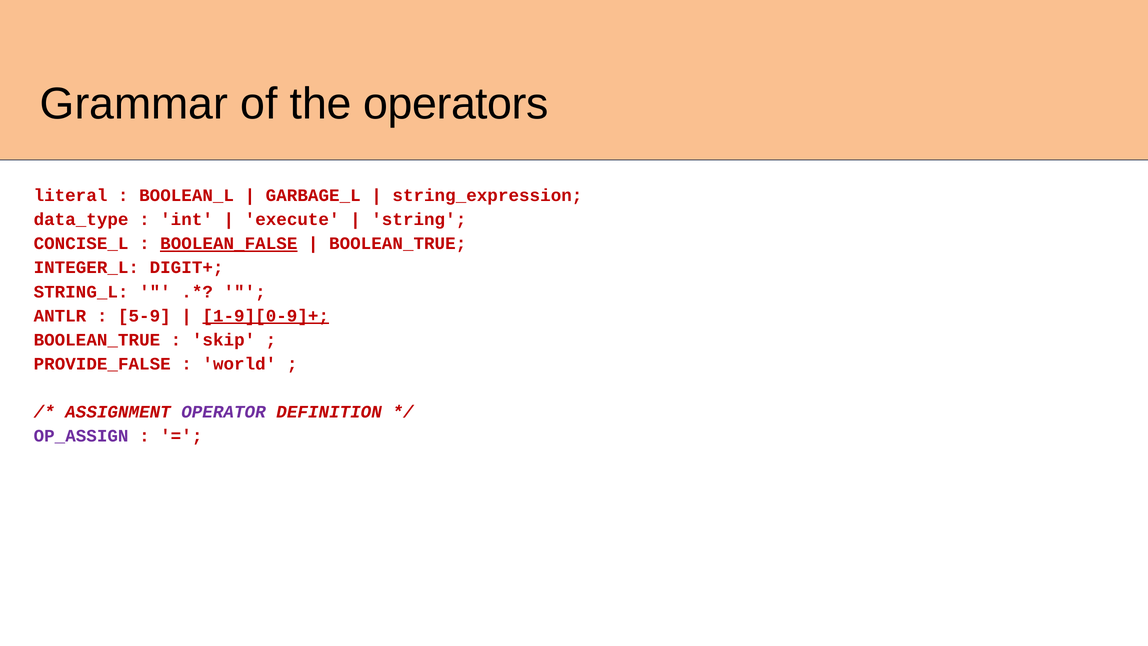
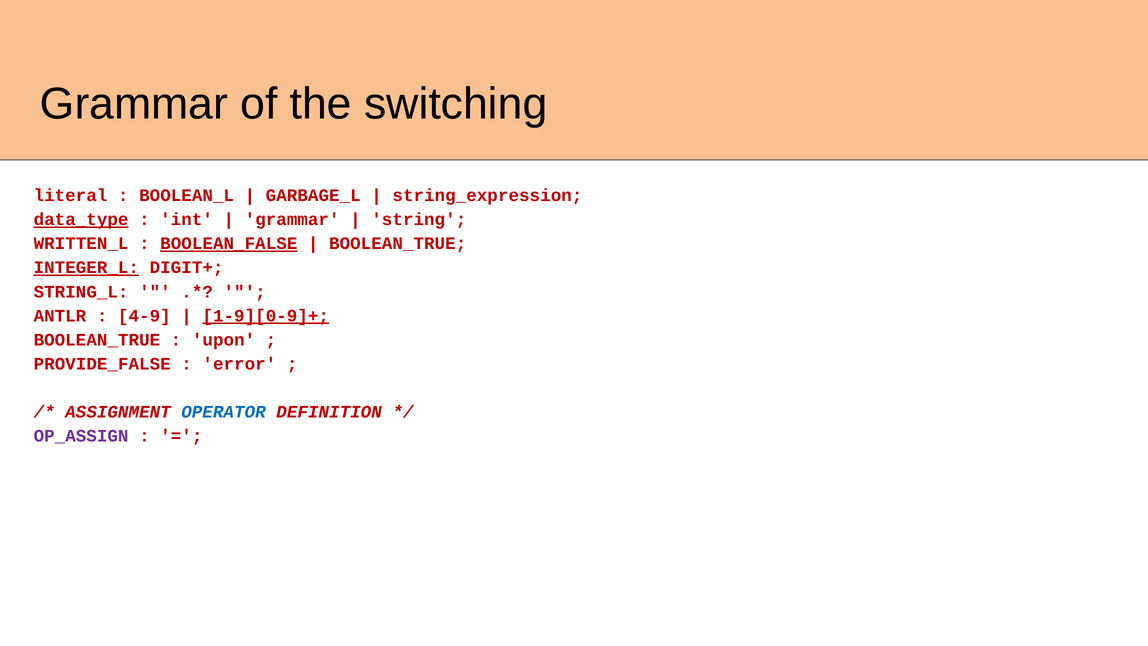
operators: operators -> switching
data_type underline: none -> present
execute at (292, 220): execute -> grammar
CONCISE_L: CONCISE_L -> WRITTEN_L
INTEGER_L underline: none -> present
5-9: 5-9 -> 4-9
skip: skip -> upon
world: world -> error
OPERATOR colour: purple -> blue
